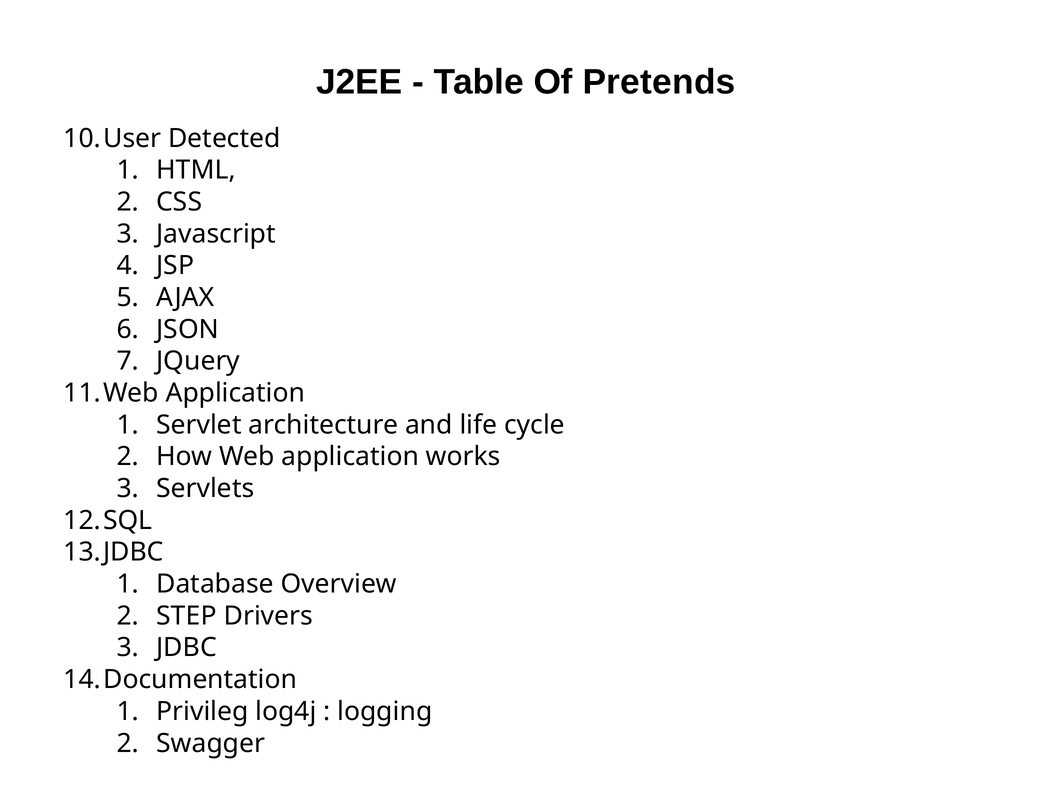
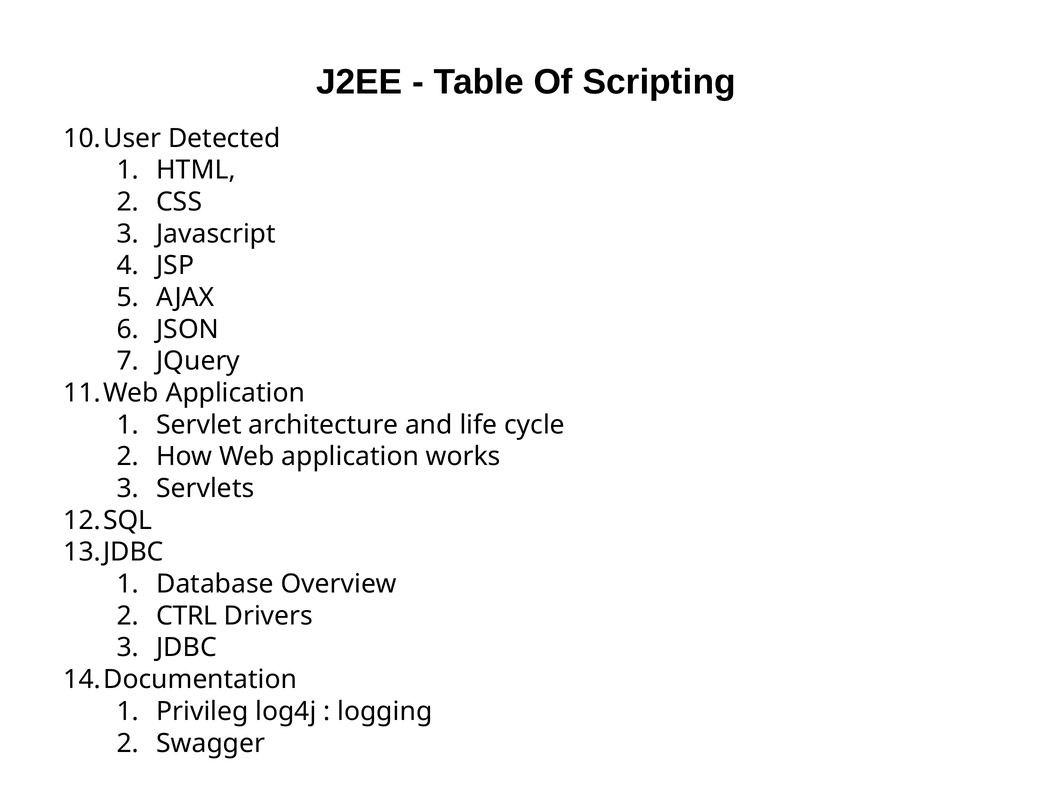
Pretends: Pretends -> Scripting
STEP: STEP -> CTRL
